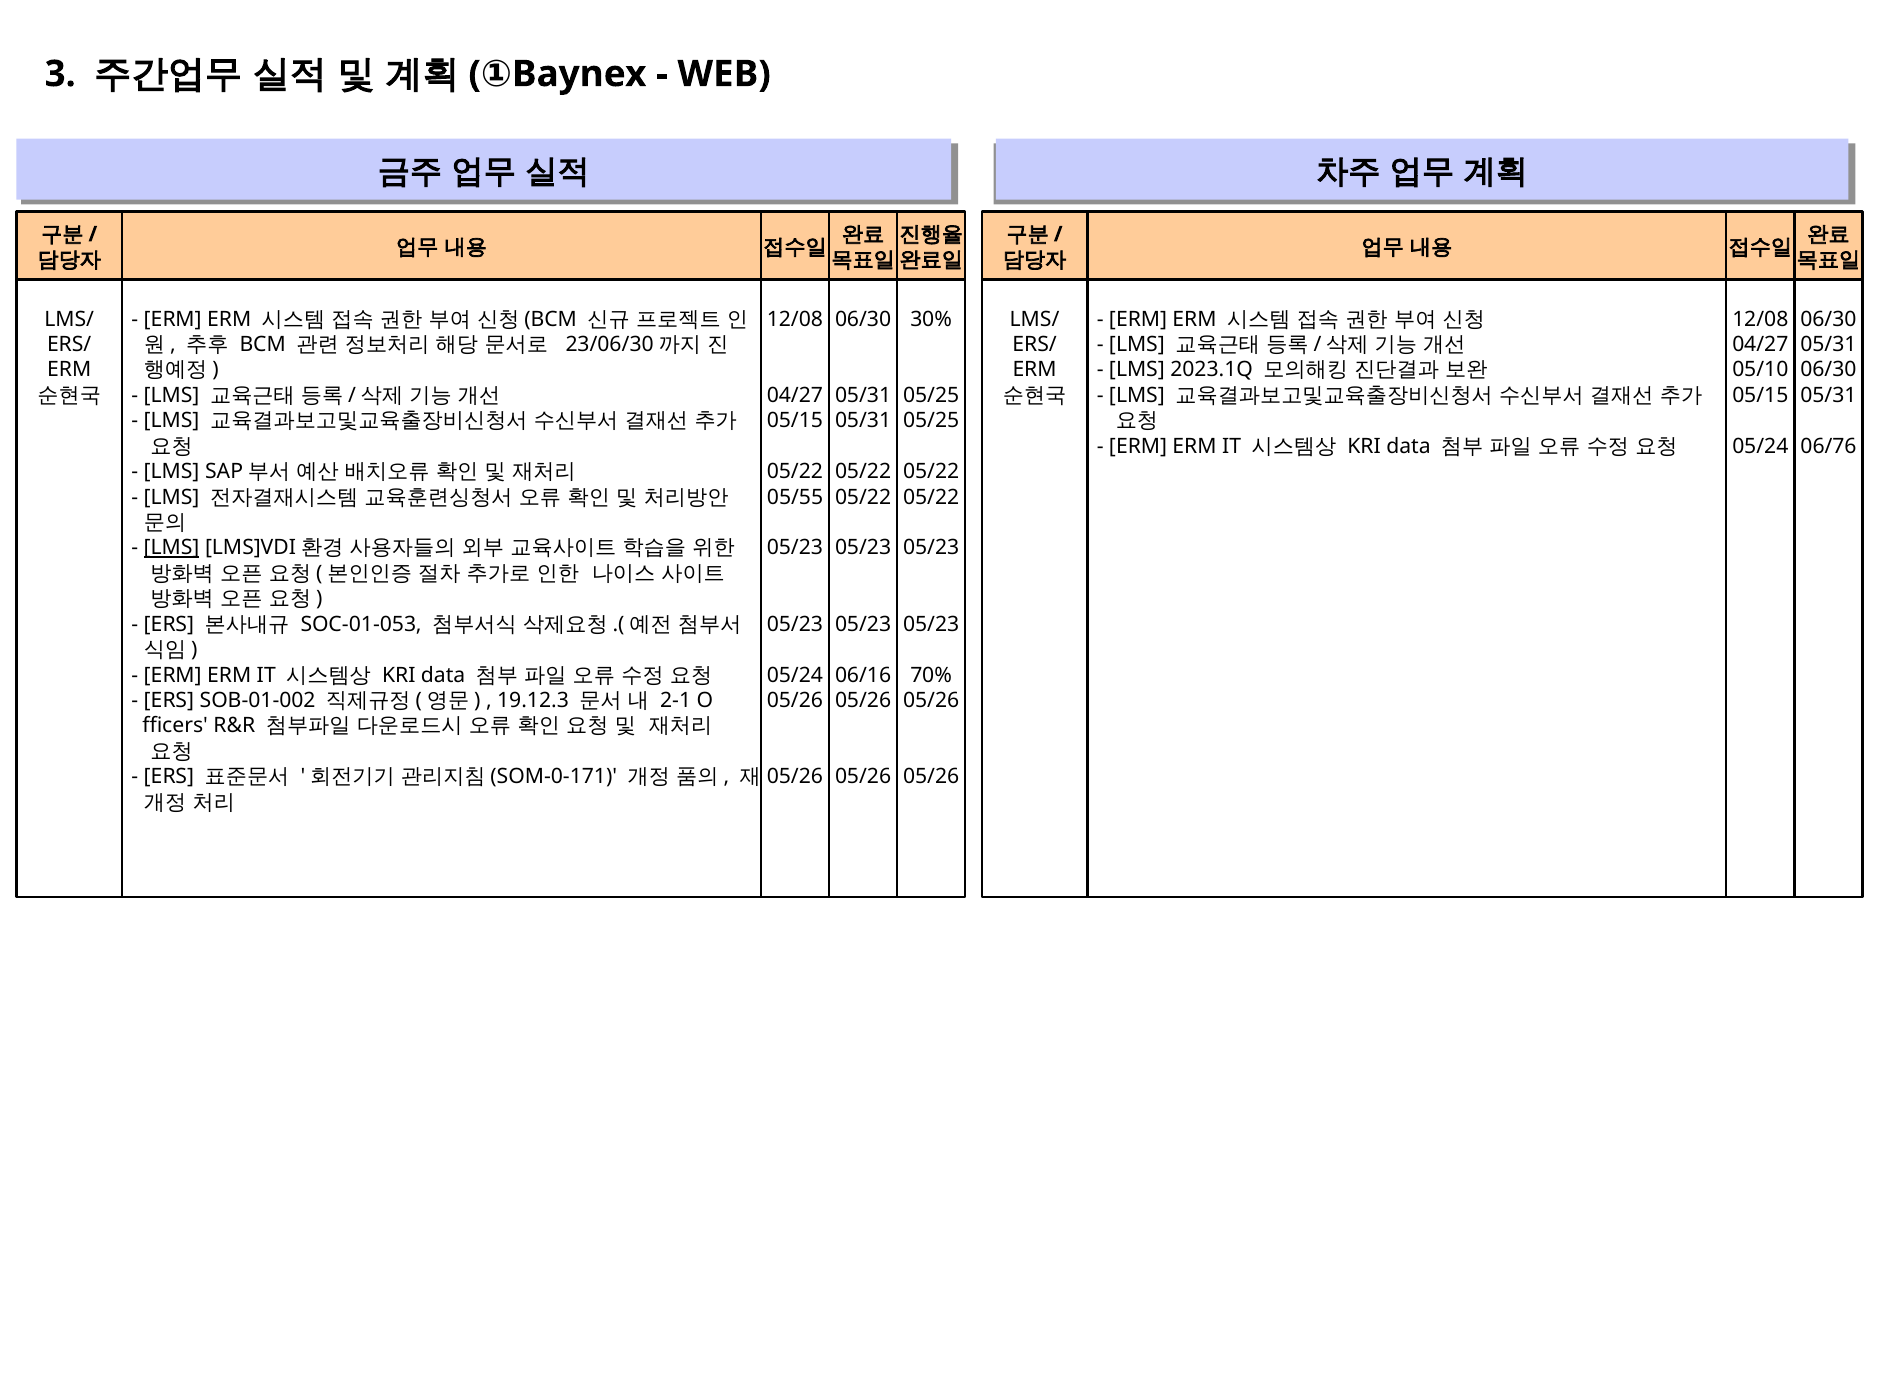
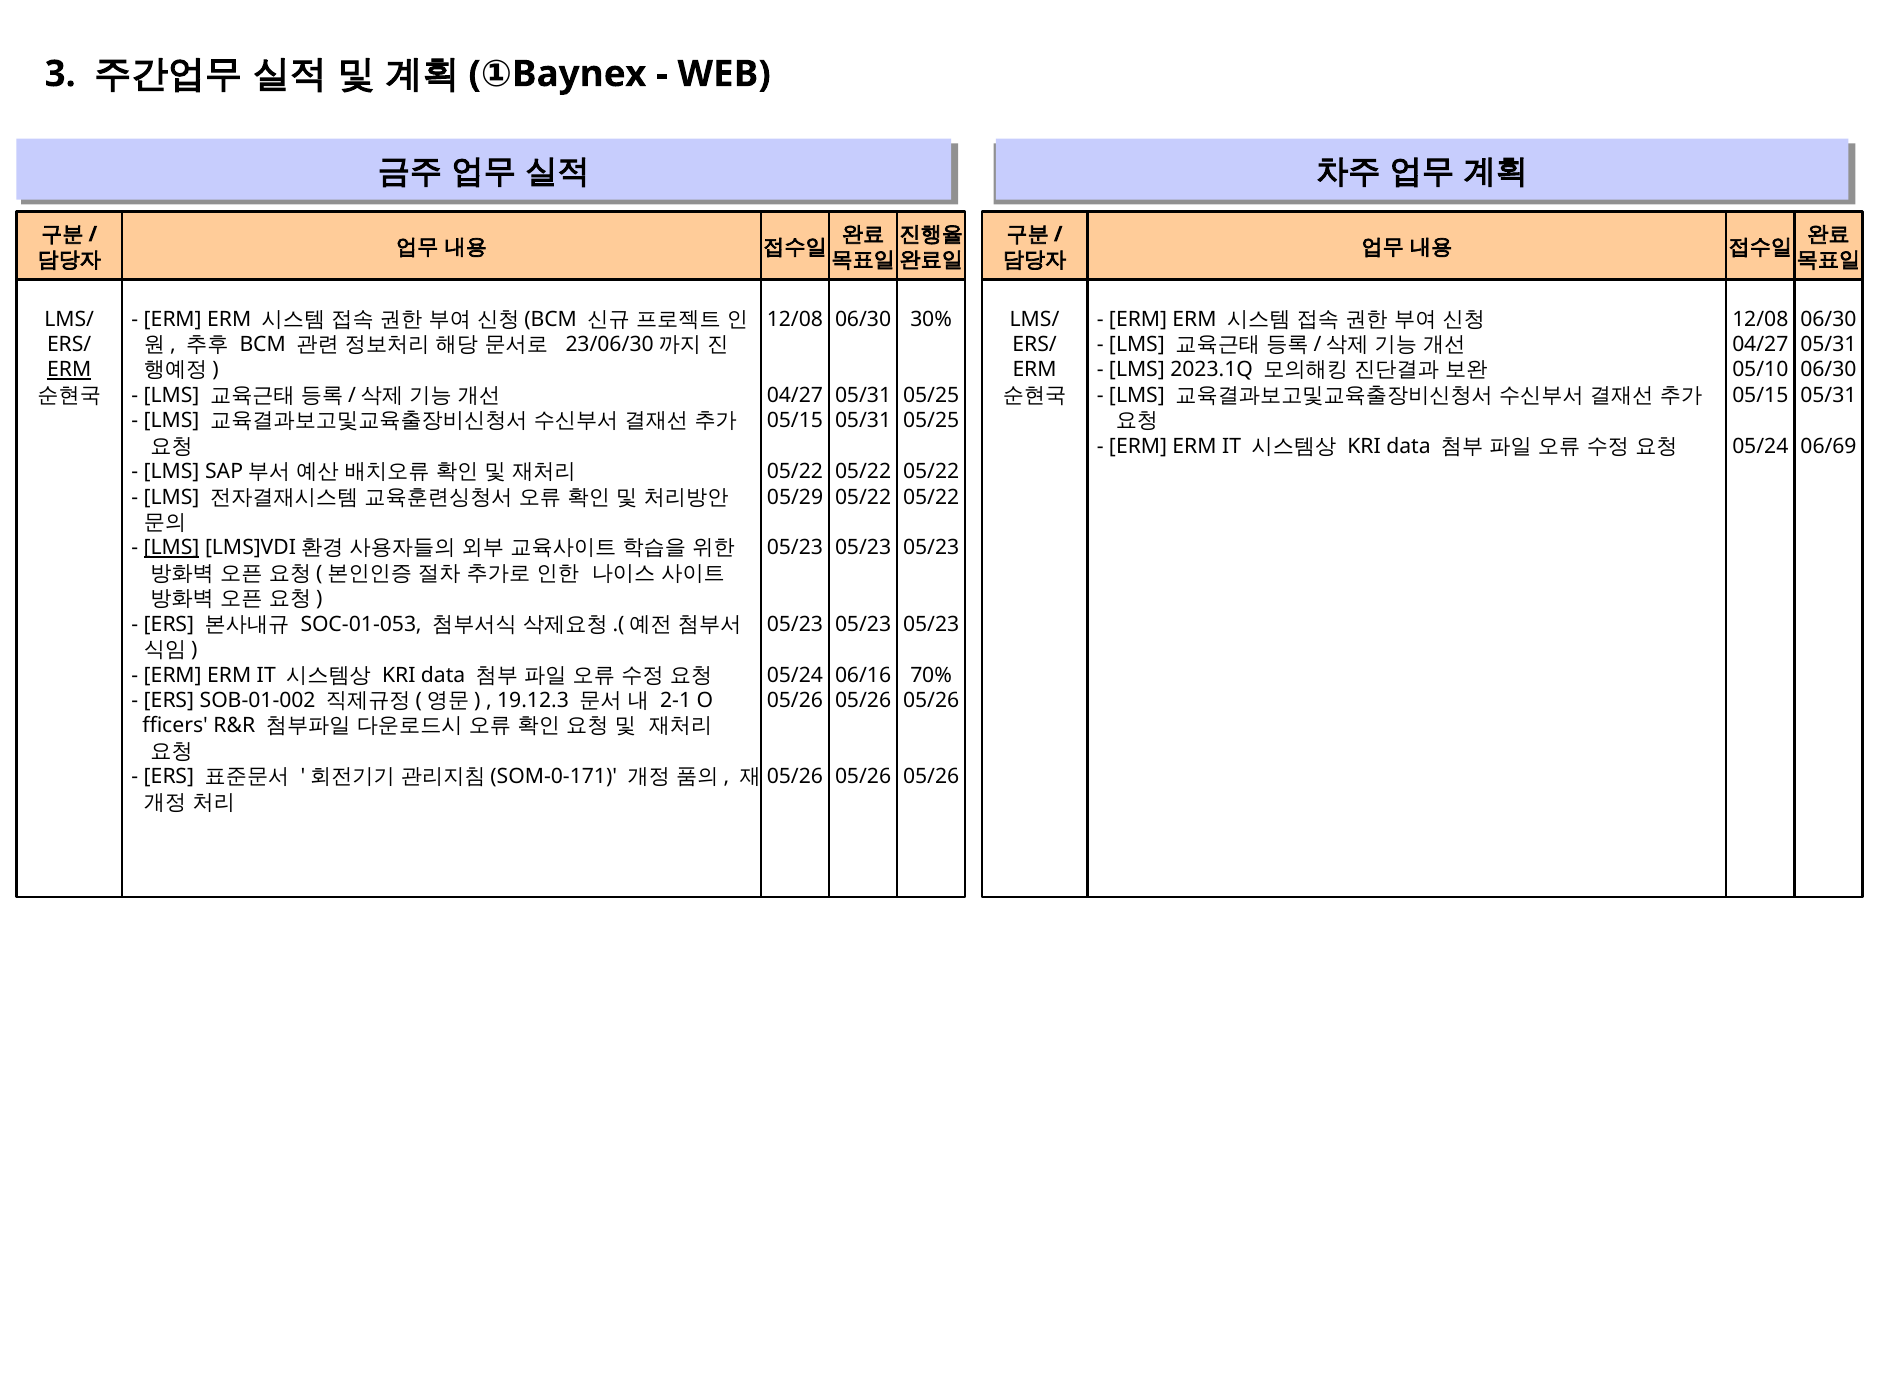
ERM at (69, 370) underline: none -> present
06/76: 06/76 -> 06/69
05/55: 05/55 -> 05/29
